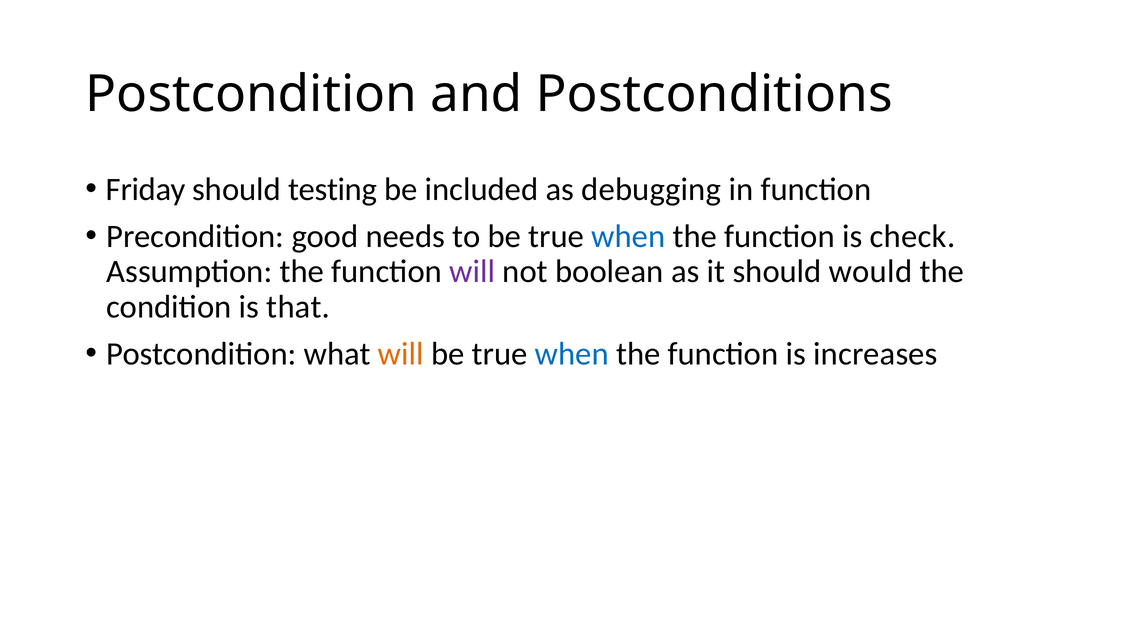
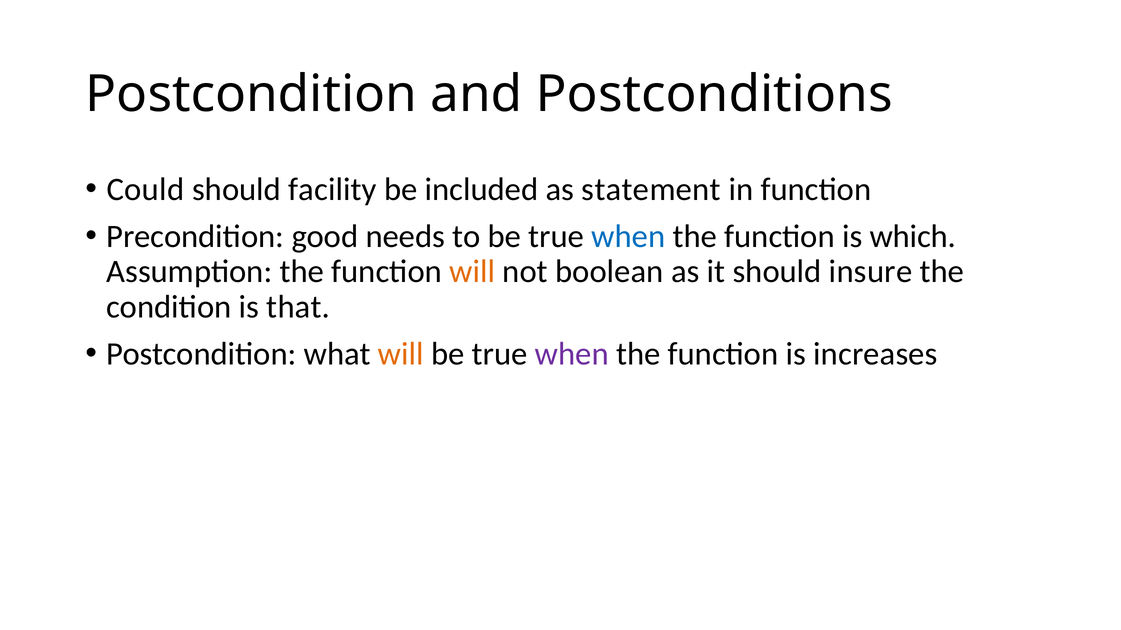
Friday: Friday -> Could
testing: testing -> facility
debugging: debugging -> statement
check: check -> which
will at (472, 272) colour: purple -> orange
would: would -> insure
when at (572, 354) colour: blue -> purple
